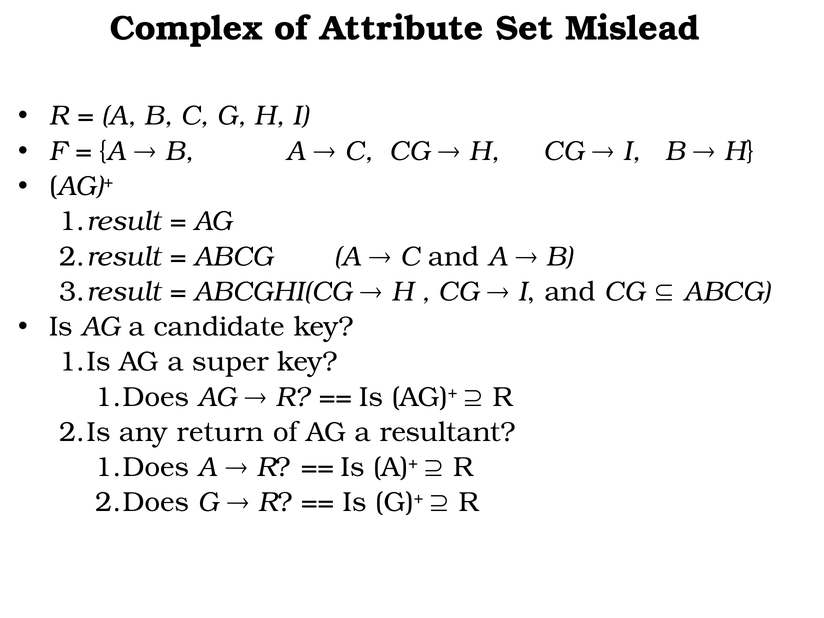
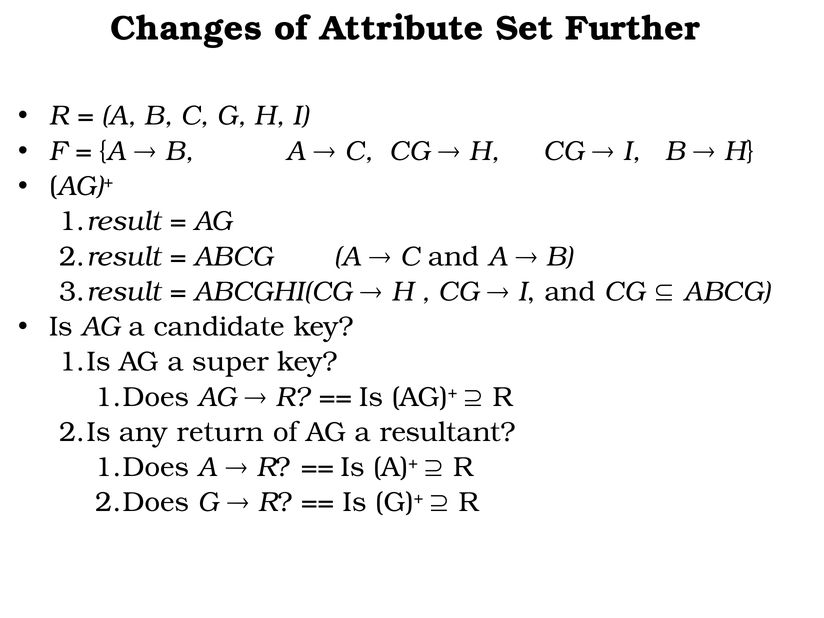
Complex: Complex -> Changes
Mislead: Mislead -> Further
